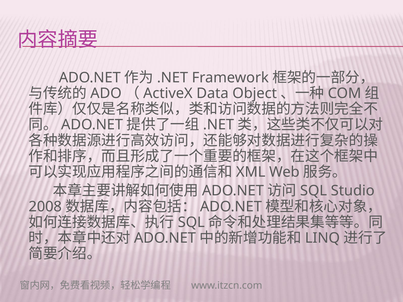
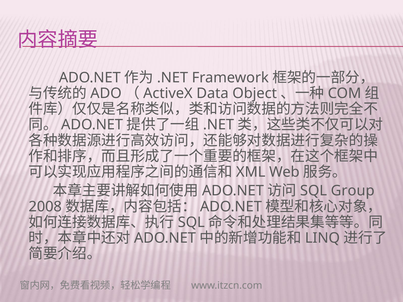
Studio: Studio -> Group
